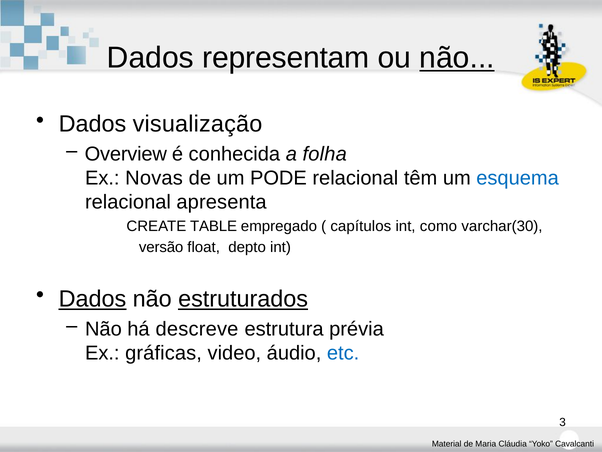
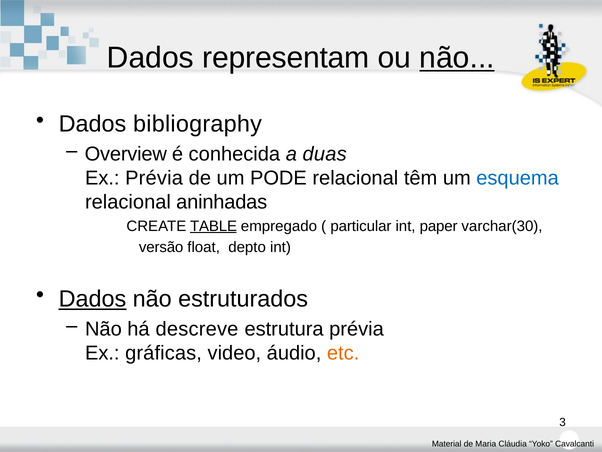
visualização: visualização -> bibliography
folha: folha -> duas
Ex Novas: Novas -> Prévia
apresenta: apresenta -> aninhadas
TABLE underline: none -> present
capítulos: capítulos -> particular
como: como -> paper
estruturados underline: present -> none
etc colour: blue -> orange
